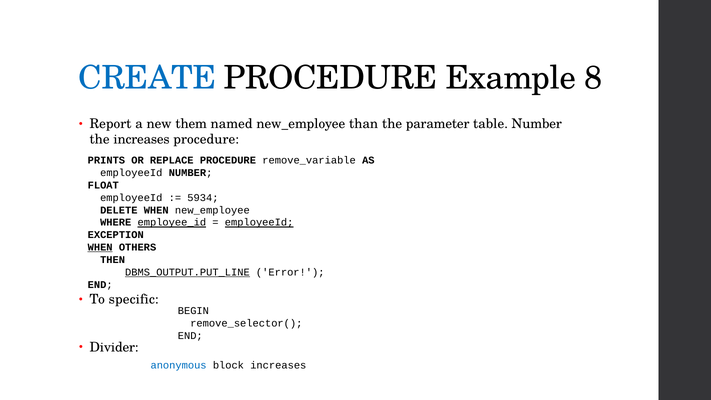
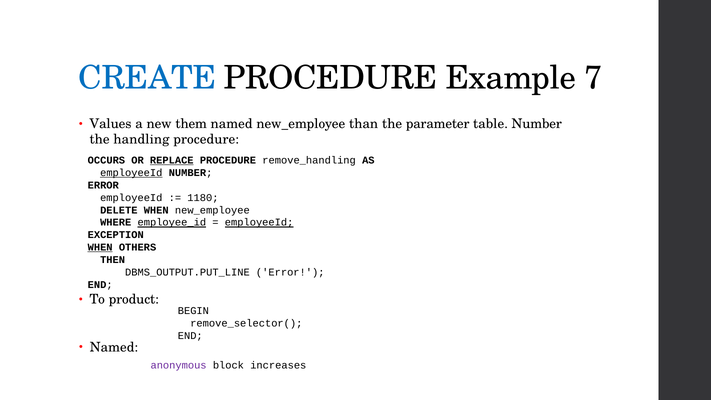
8: 8 -> 7
Report: Report -> Values
the increases: increases -> handling
PRINTS: PRINTS -> OCCURS
REPLACE underline: none -> present
remove_variable: remove_variable -> remove_handling
employeeId at (131, 173) underline: none -> present
FLOAT at (103, 185): FLOAT -> ERROR
5934: 5934 -> 1180
DBMS_OUTPUT.PUT_LINE underline: present -> none
specific: specific -> product
Divider at (114, 347): Divider -> Named
anonymous colour: blue -> purple
